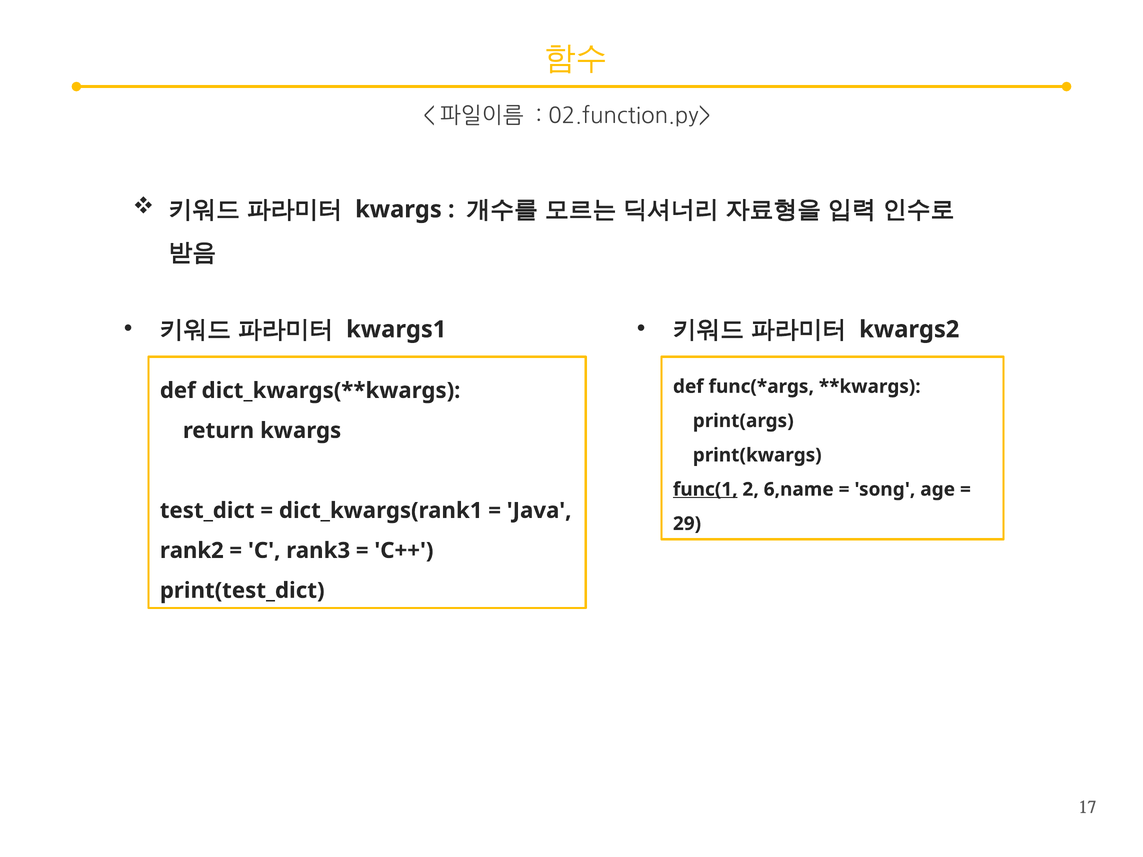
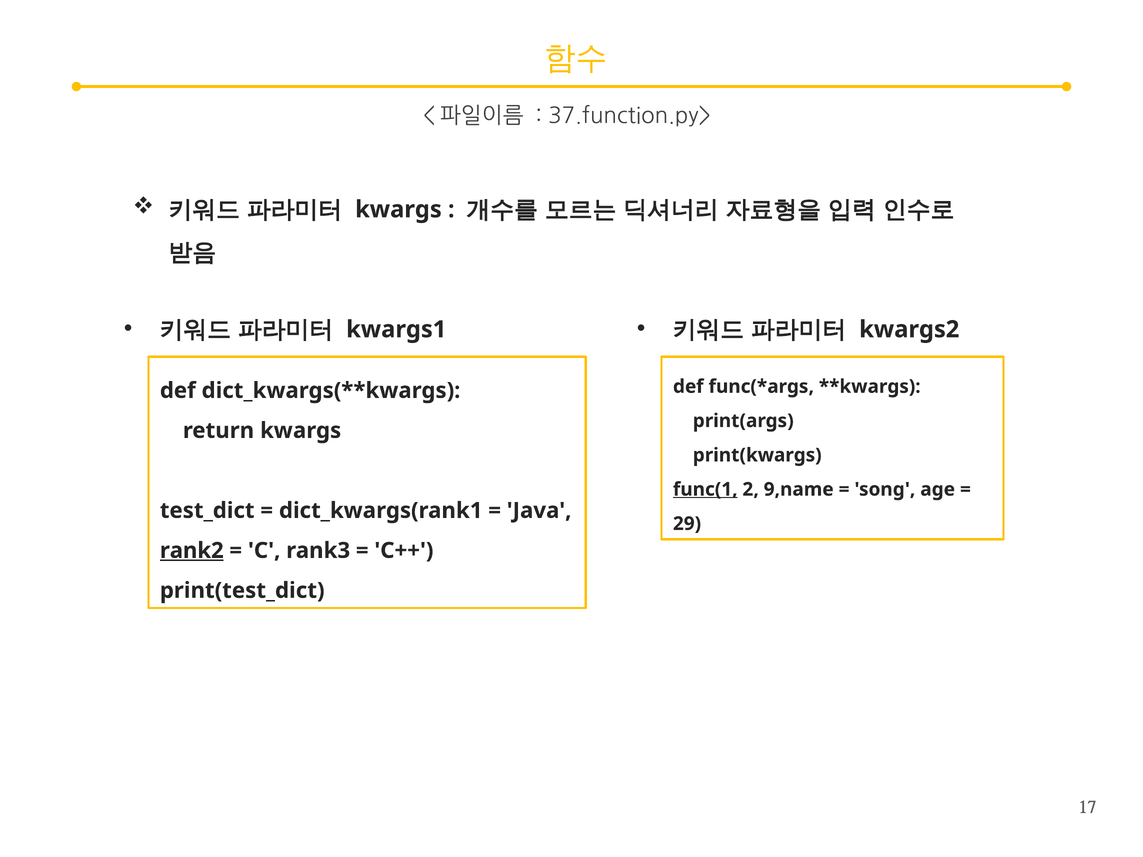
02.function.py>: 02.function.py> -> 37.function.py>
6,name: 6,name -> 9,name
rank2 underline: none -> present
